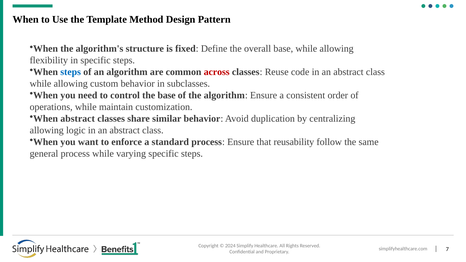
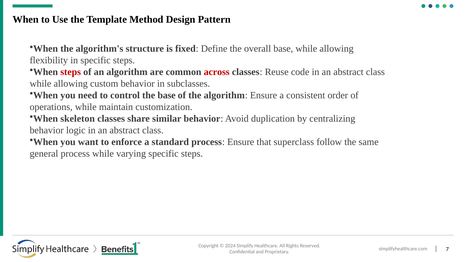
steps at (71, 72) colour: blue -> red
When abstract: abstract -> skeleton
allowing at (47, 130): allowing -> behavior
reusability: reusability -> superclass
